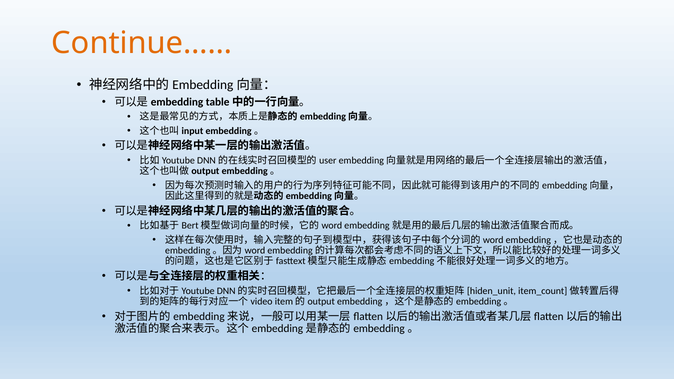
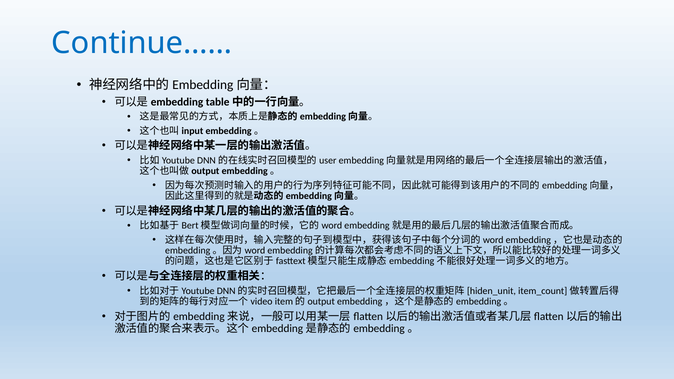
Continue…… colour: orange -> blue
